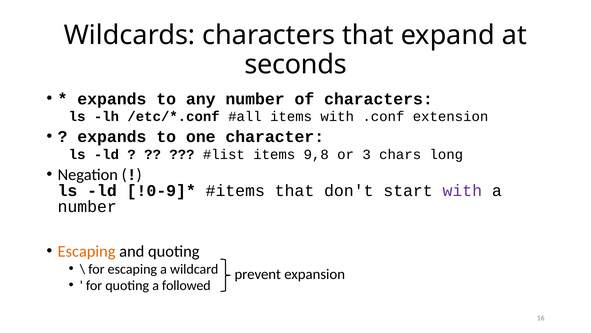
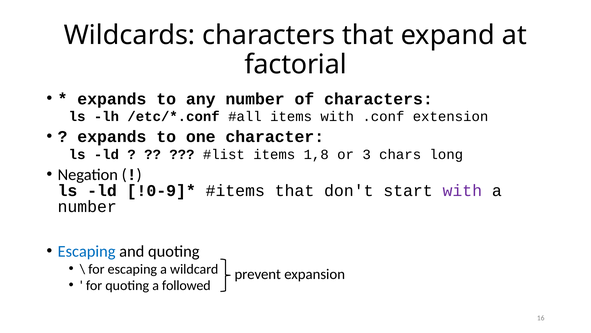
seconds: seconds -> factorial
9,8: 9,8 -> 1,8
Escaping at (87, 251) colour: orange -> blue
